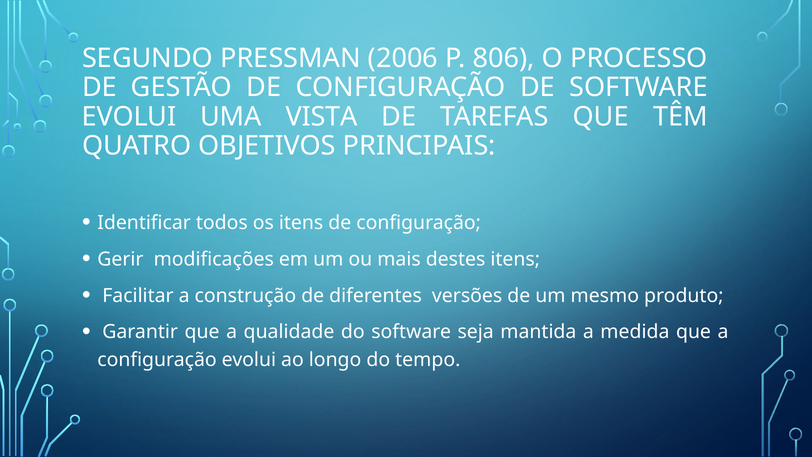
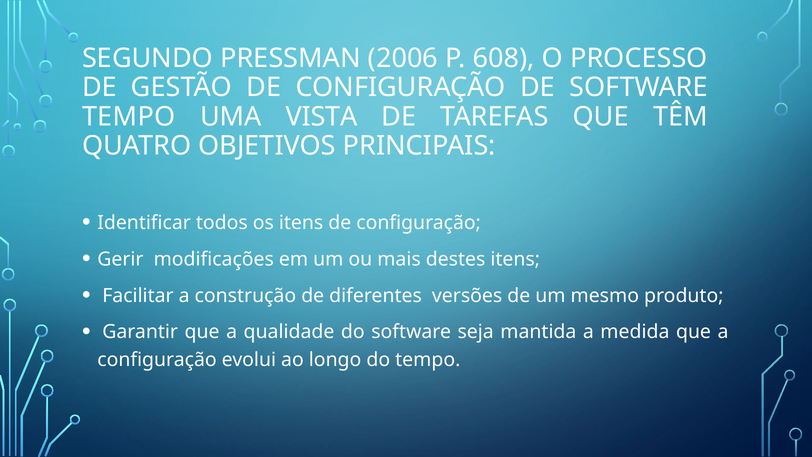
806: 806 -> 608
EVOLUI at (129, 117): EVOLUI -> TEMPO
